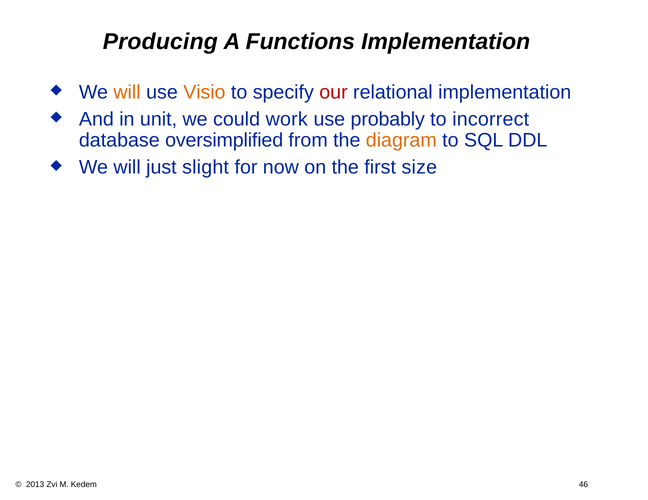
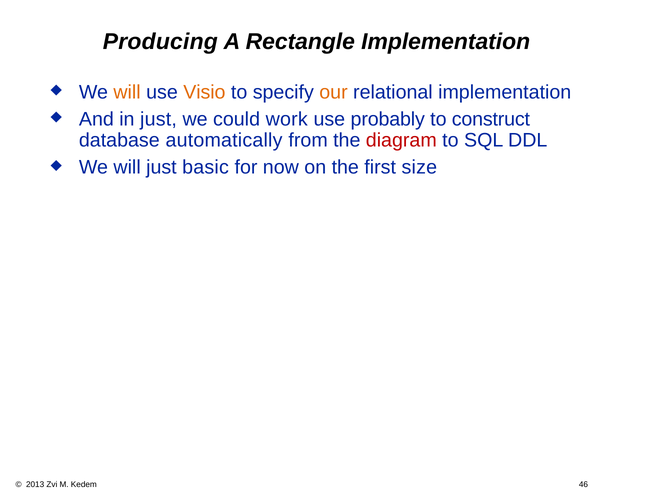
Functions: Functions -> Rectangle
our colour: red -> orange
in unit: unit -> just
incorrect: incorrect -> construct
oversimplified: oversimplified -> automatically
diagram colour: orange -> red
slight: slight -> basic
